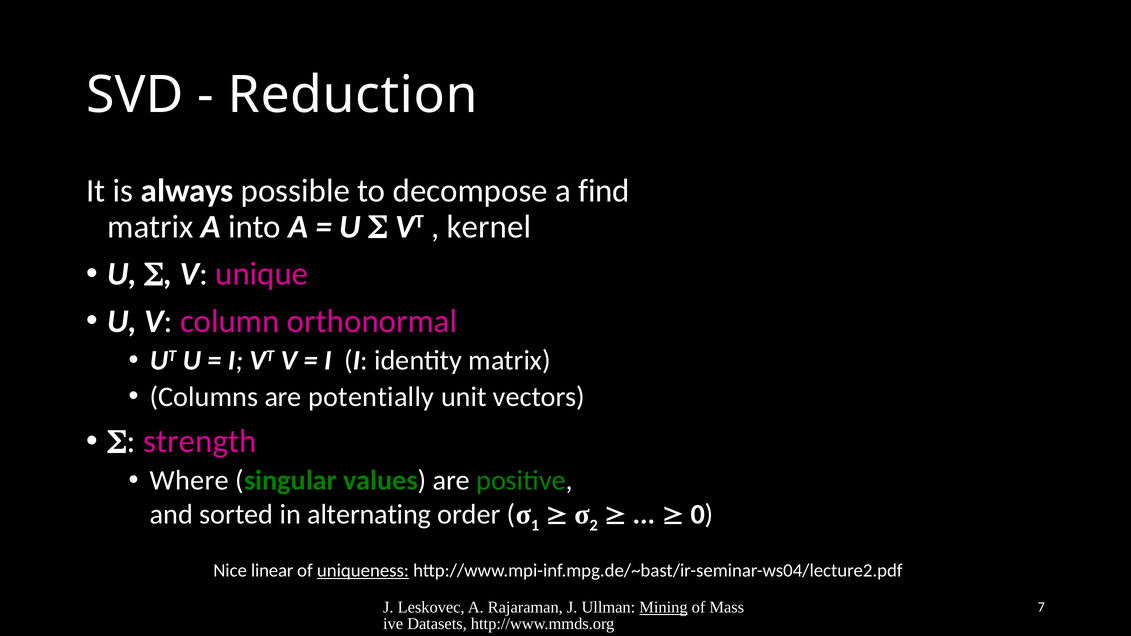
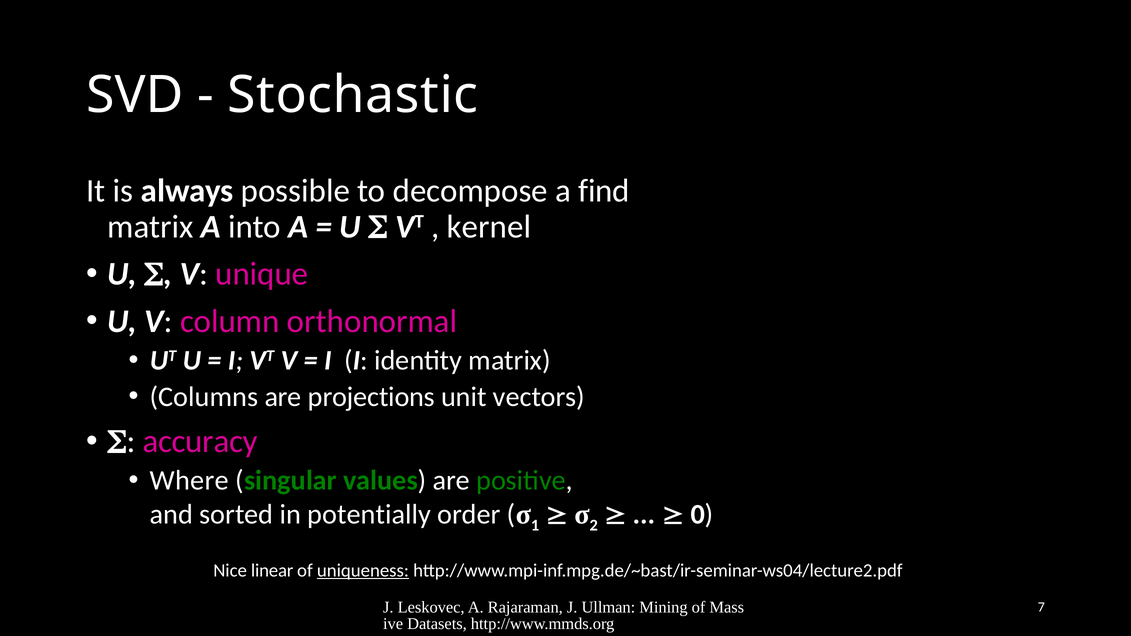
Reduction: Reduction -> Stochastic
potentially: potentially -> projections
strength: strength -> accuracy
alternating: alternating -> potentially
Mining underline: present -> none
